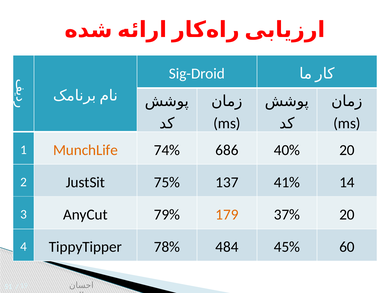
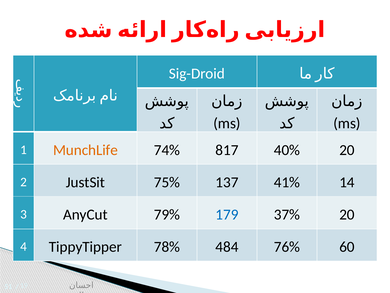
686: 686 -> 817
179 colour: orange -> blue
45%: 45% -> 76%
